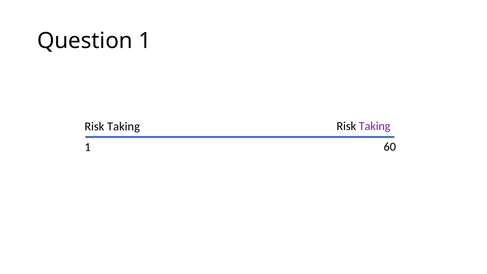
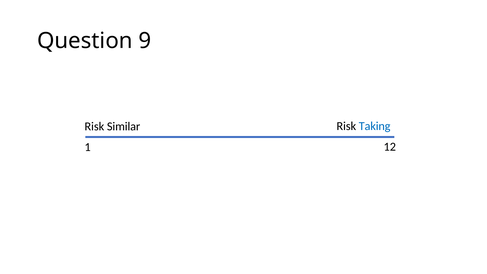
Question 1: 1 -> 9
Taking at (123, 127): Taking -> Similar
Taking at (375, 126) colour: purple -> blue
60: 60 -> 12
